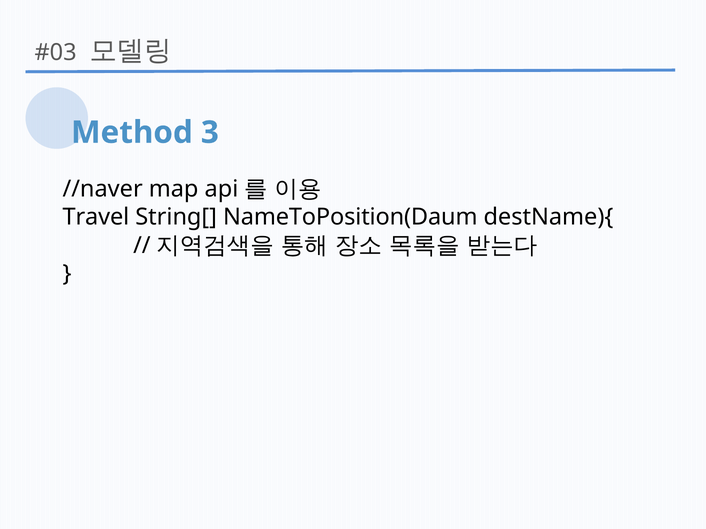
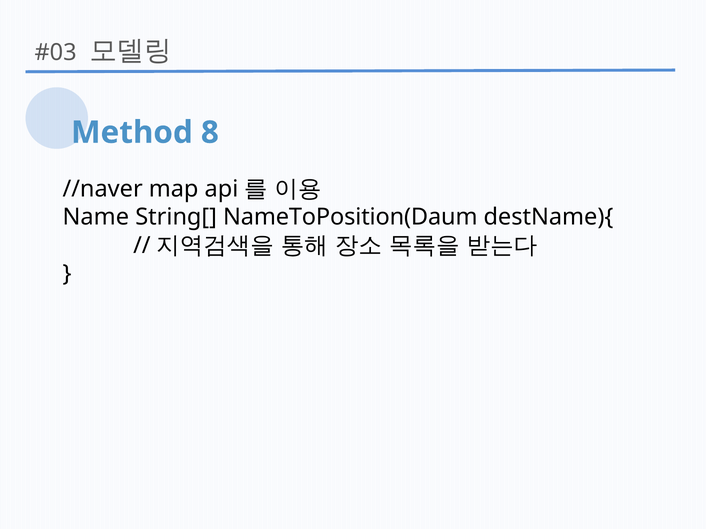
3: 3 -> 8
Travel: Travel -> Name
